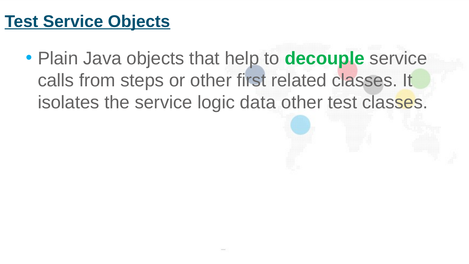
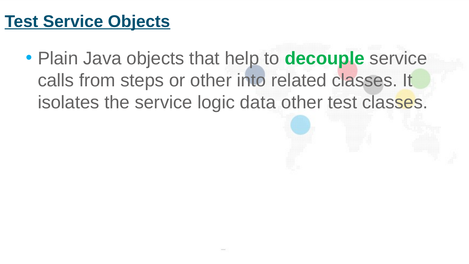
first: first -> into
